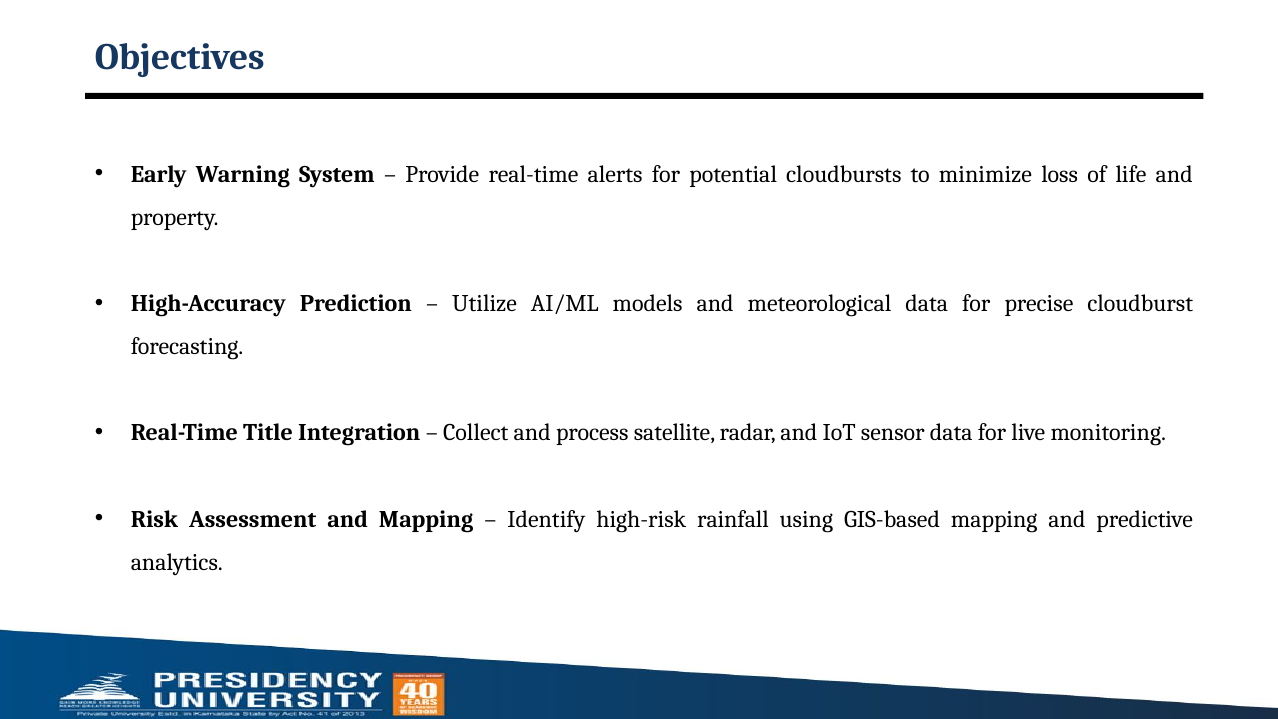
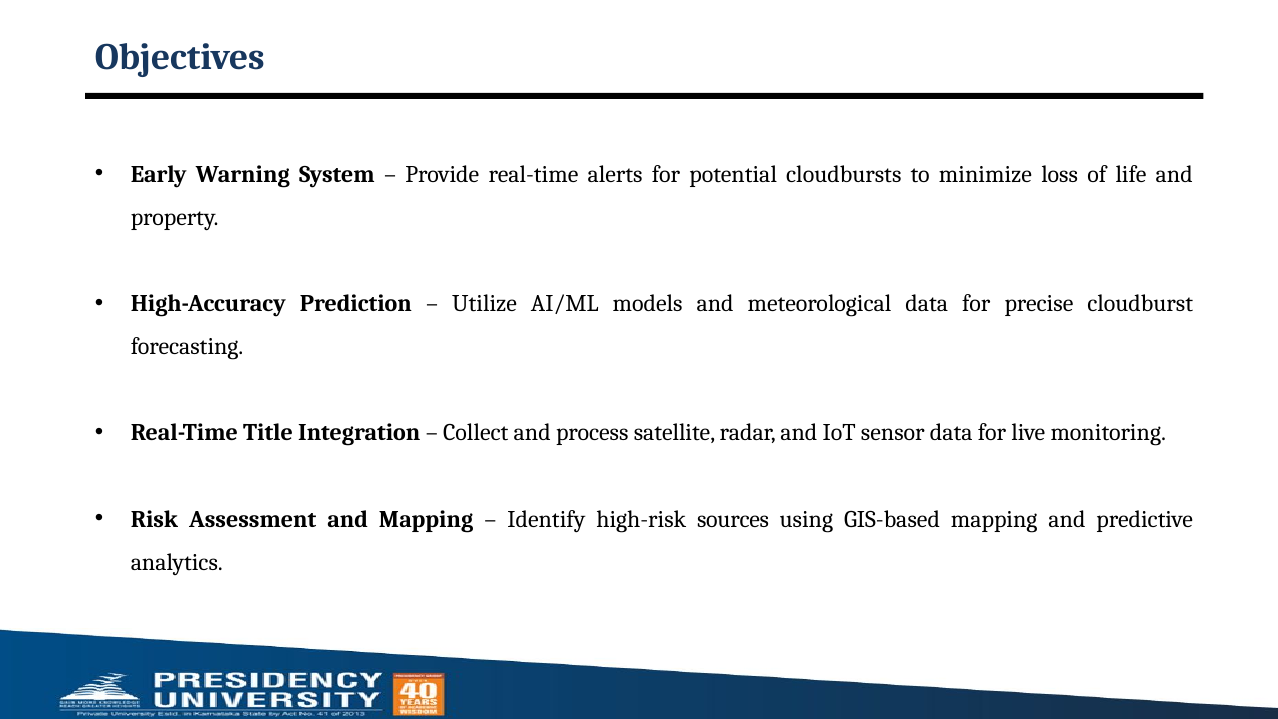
rainfall: rainfall -> sources
